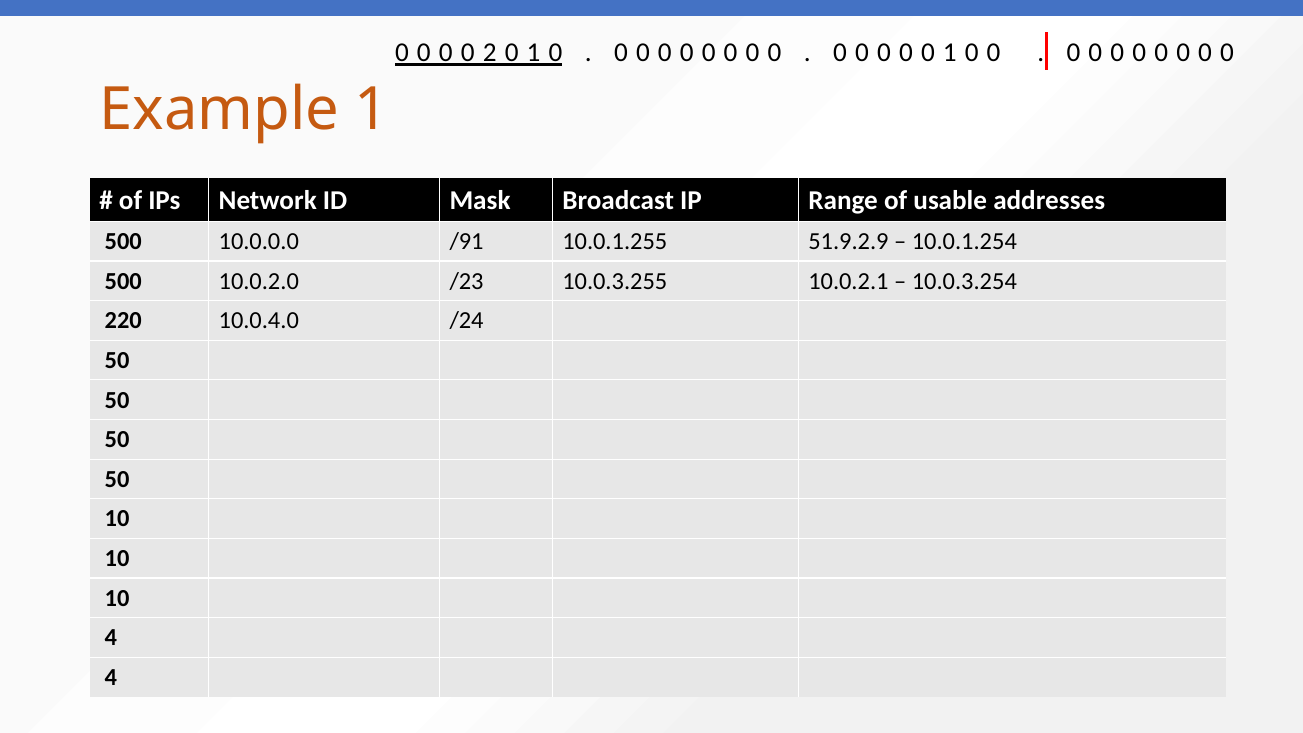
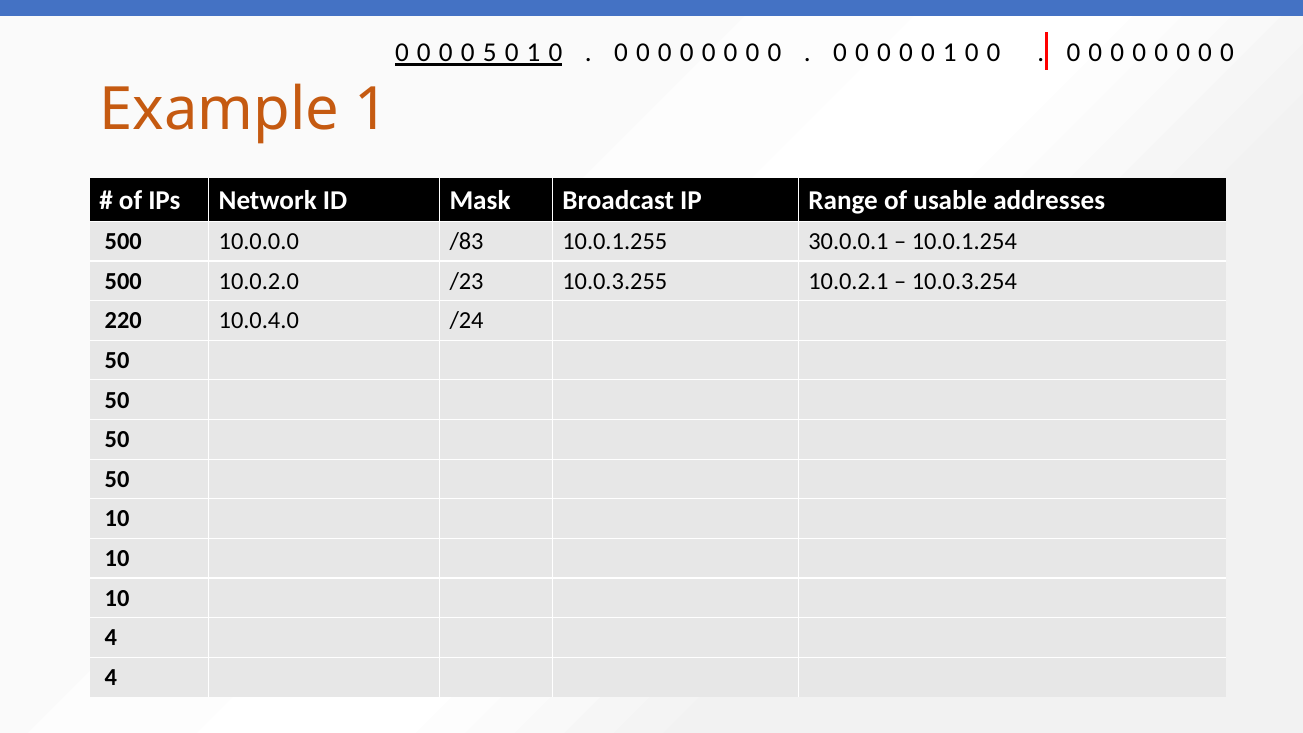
2: 2 -> 5
/91: /91 -> /83
51.9.2.9: 51.9.2.9 -> 30.0.0.1
